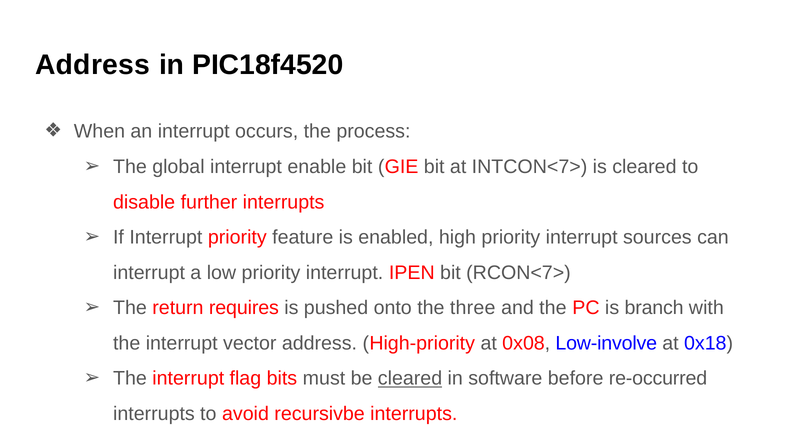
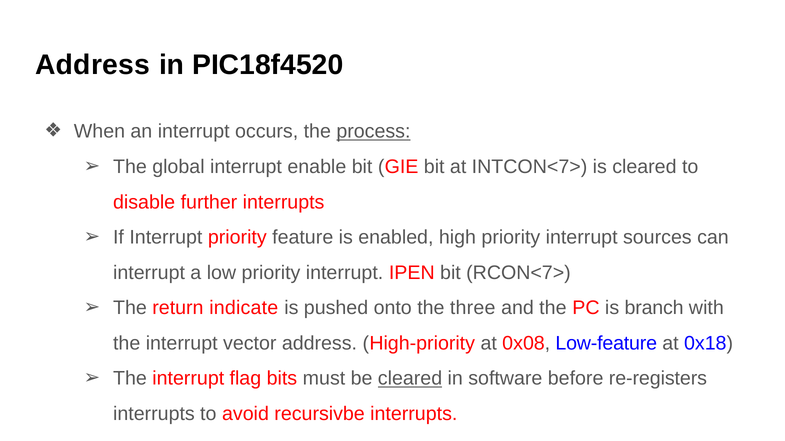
process underline: none -> present
requires: requires -> indicate
Low-involve: Low-involve -> Low-feature
re-occurred: re-occurred -> re-registers
